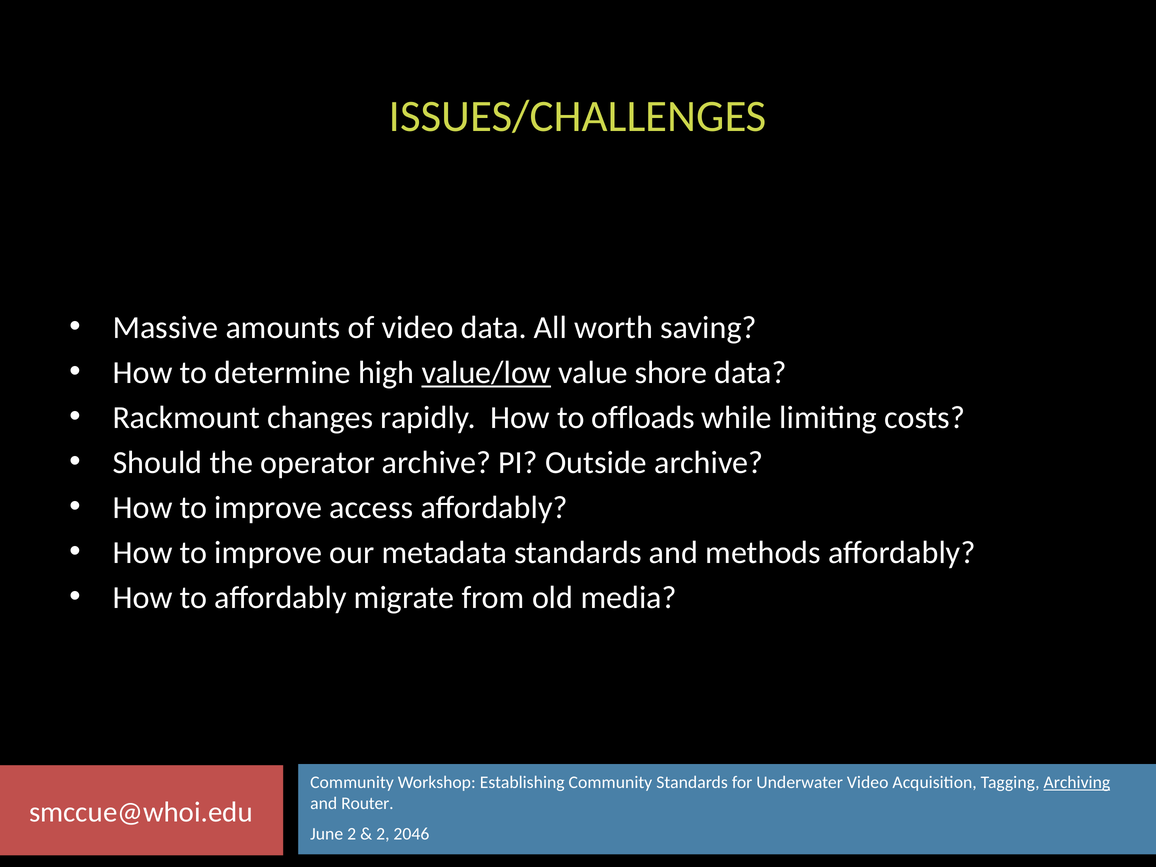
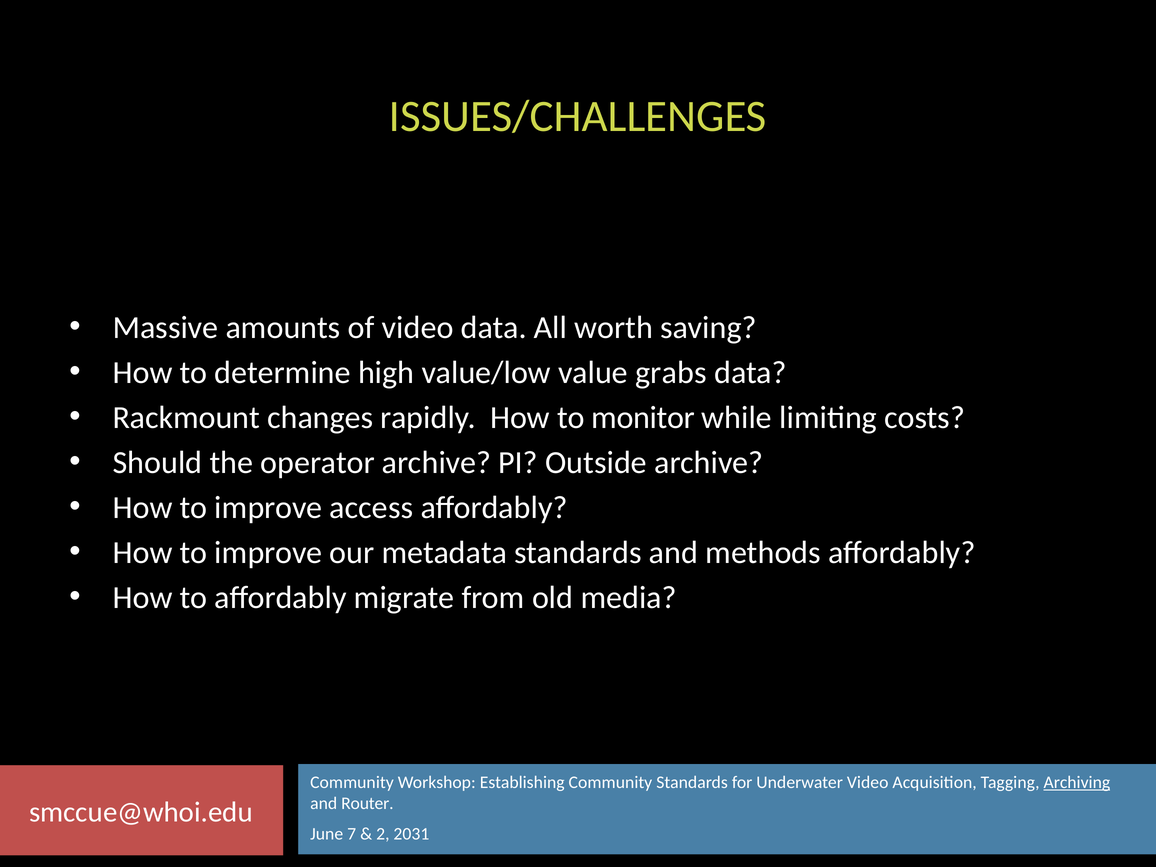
value/low underline: present -> none
shore: shore -> grabs
offloads: offloads -> monitor
June 2: 2 -> 7
2046: 2046 -> 2031
